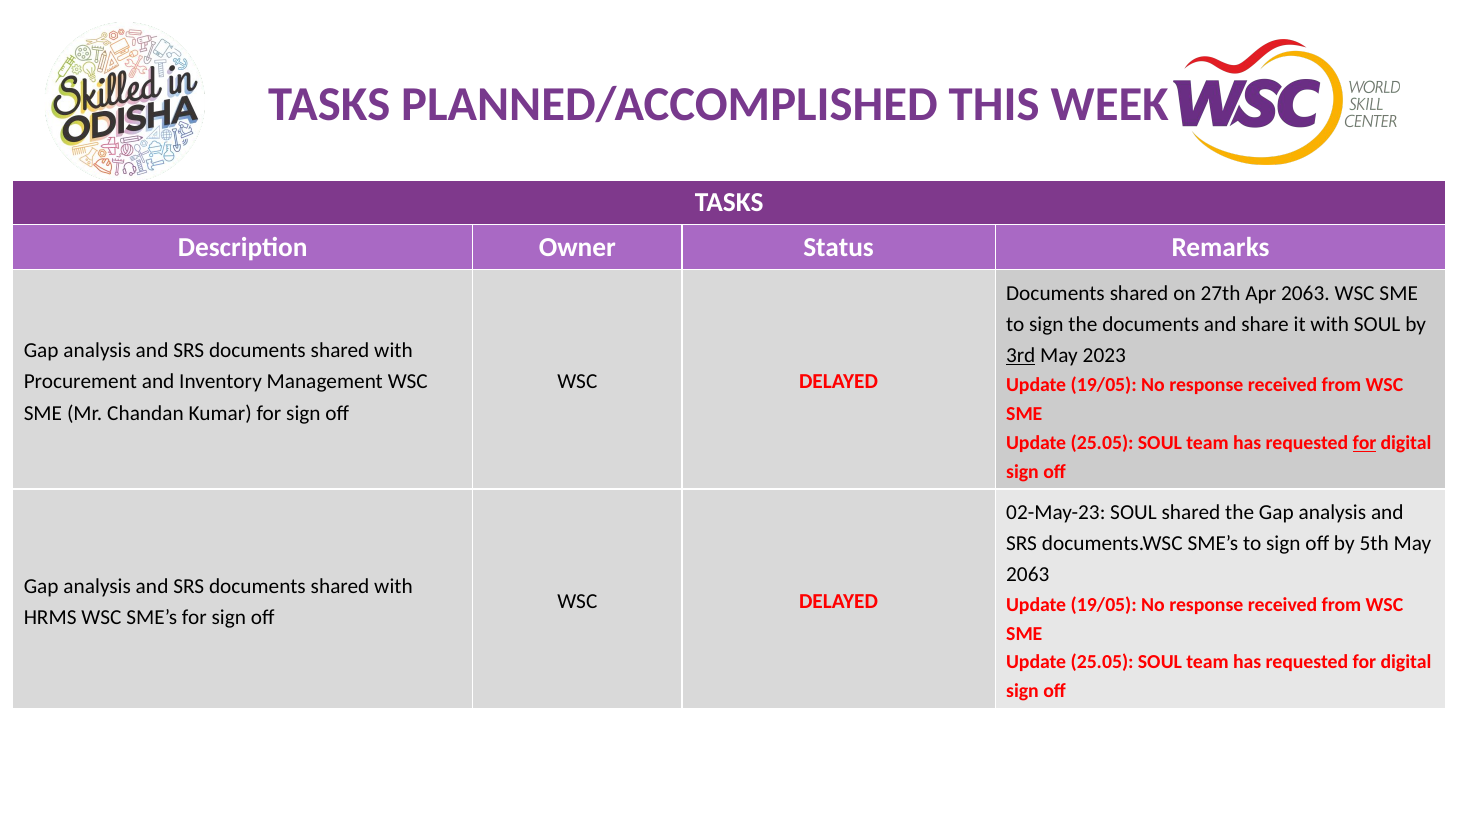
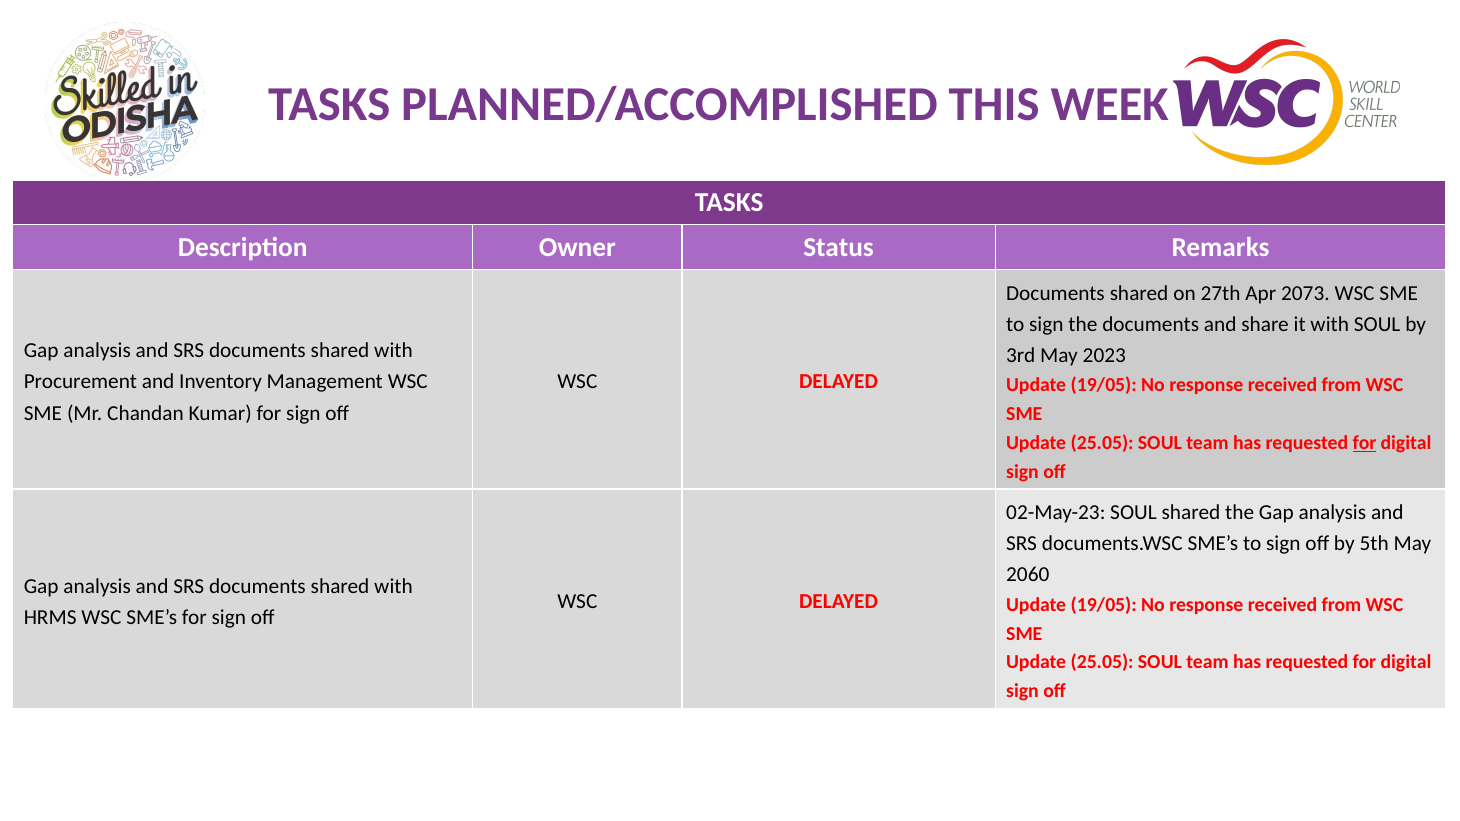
Apr 2063: 2063 -> 2073
3rd underline: present -> none
2063 at (1028, 575): 2063 -> 2060
